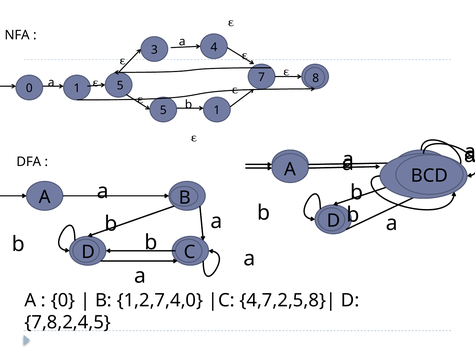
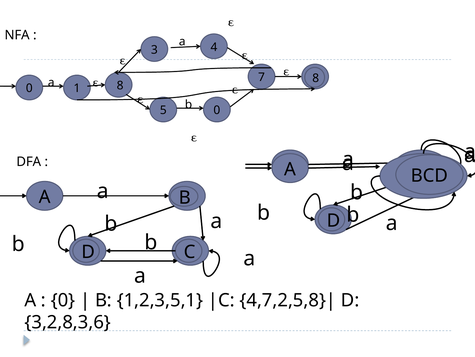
0 5: 5 -> 8
5 1: 1 -> 0
1,2,7,4,0: 1,2,7,4,0 -> 1,2,3,5,1
7,8,2,4,5: 7,8,2,4,5 -> 3,2,8,3,6
